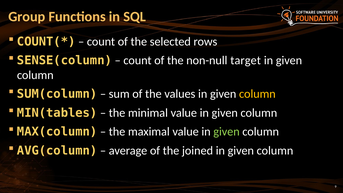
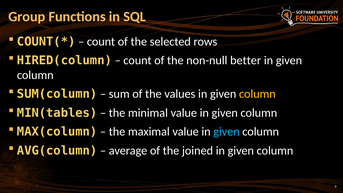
SENSE(column: SENSE(column -> HIRED(column
target: target -> better
given at (226, 132) colour: light green -> light blue
